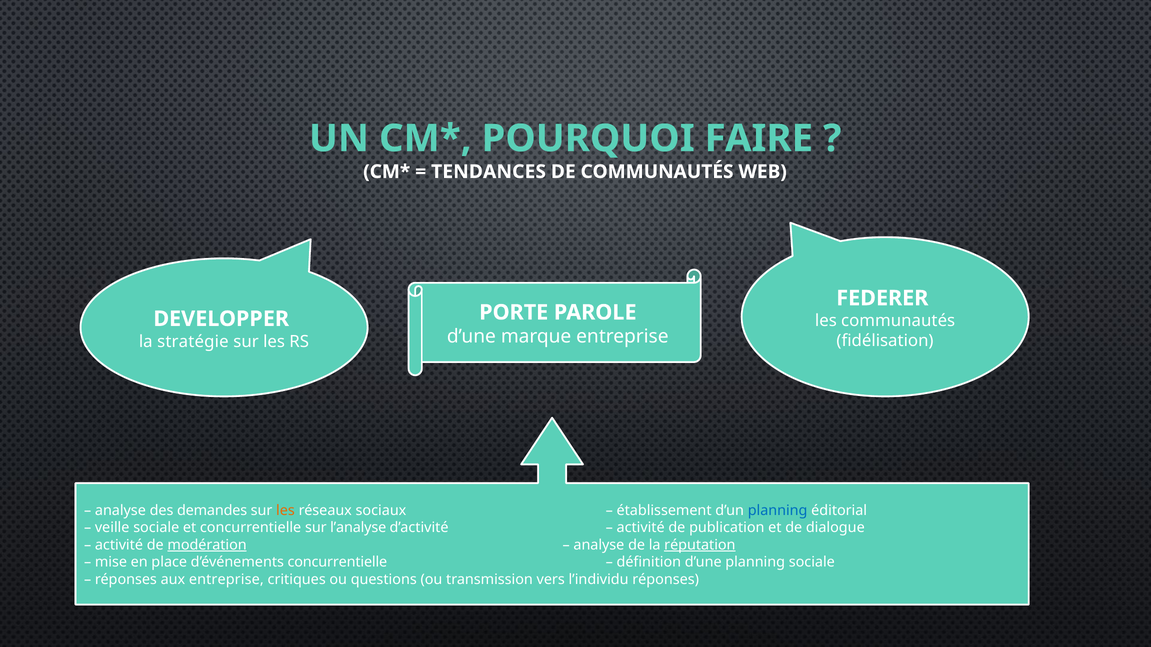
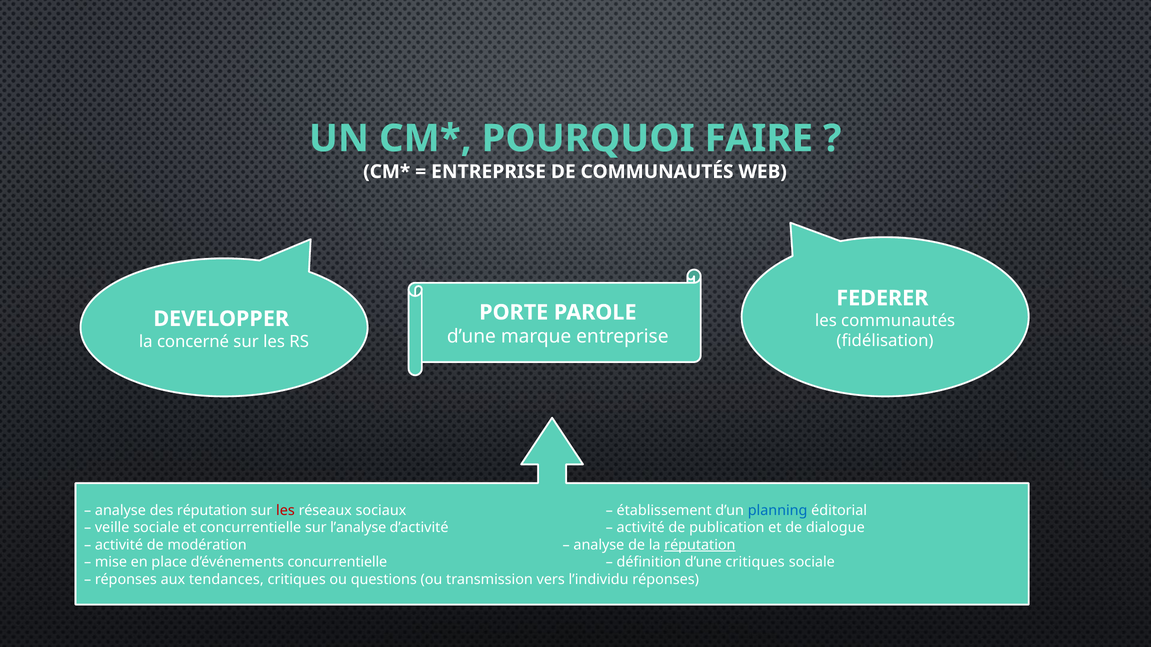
TENDANCES at (489, 172): TENDANCES -> ENTREPRISE
stratégie: stratégie -> concerné
des demandes: demandes -> réputation
les at (285, 511) colour: orange -> red
modération underline: present -> none
d’une planning: planning -> critiques
aux entreprise: entreprise -> tendances
